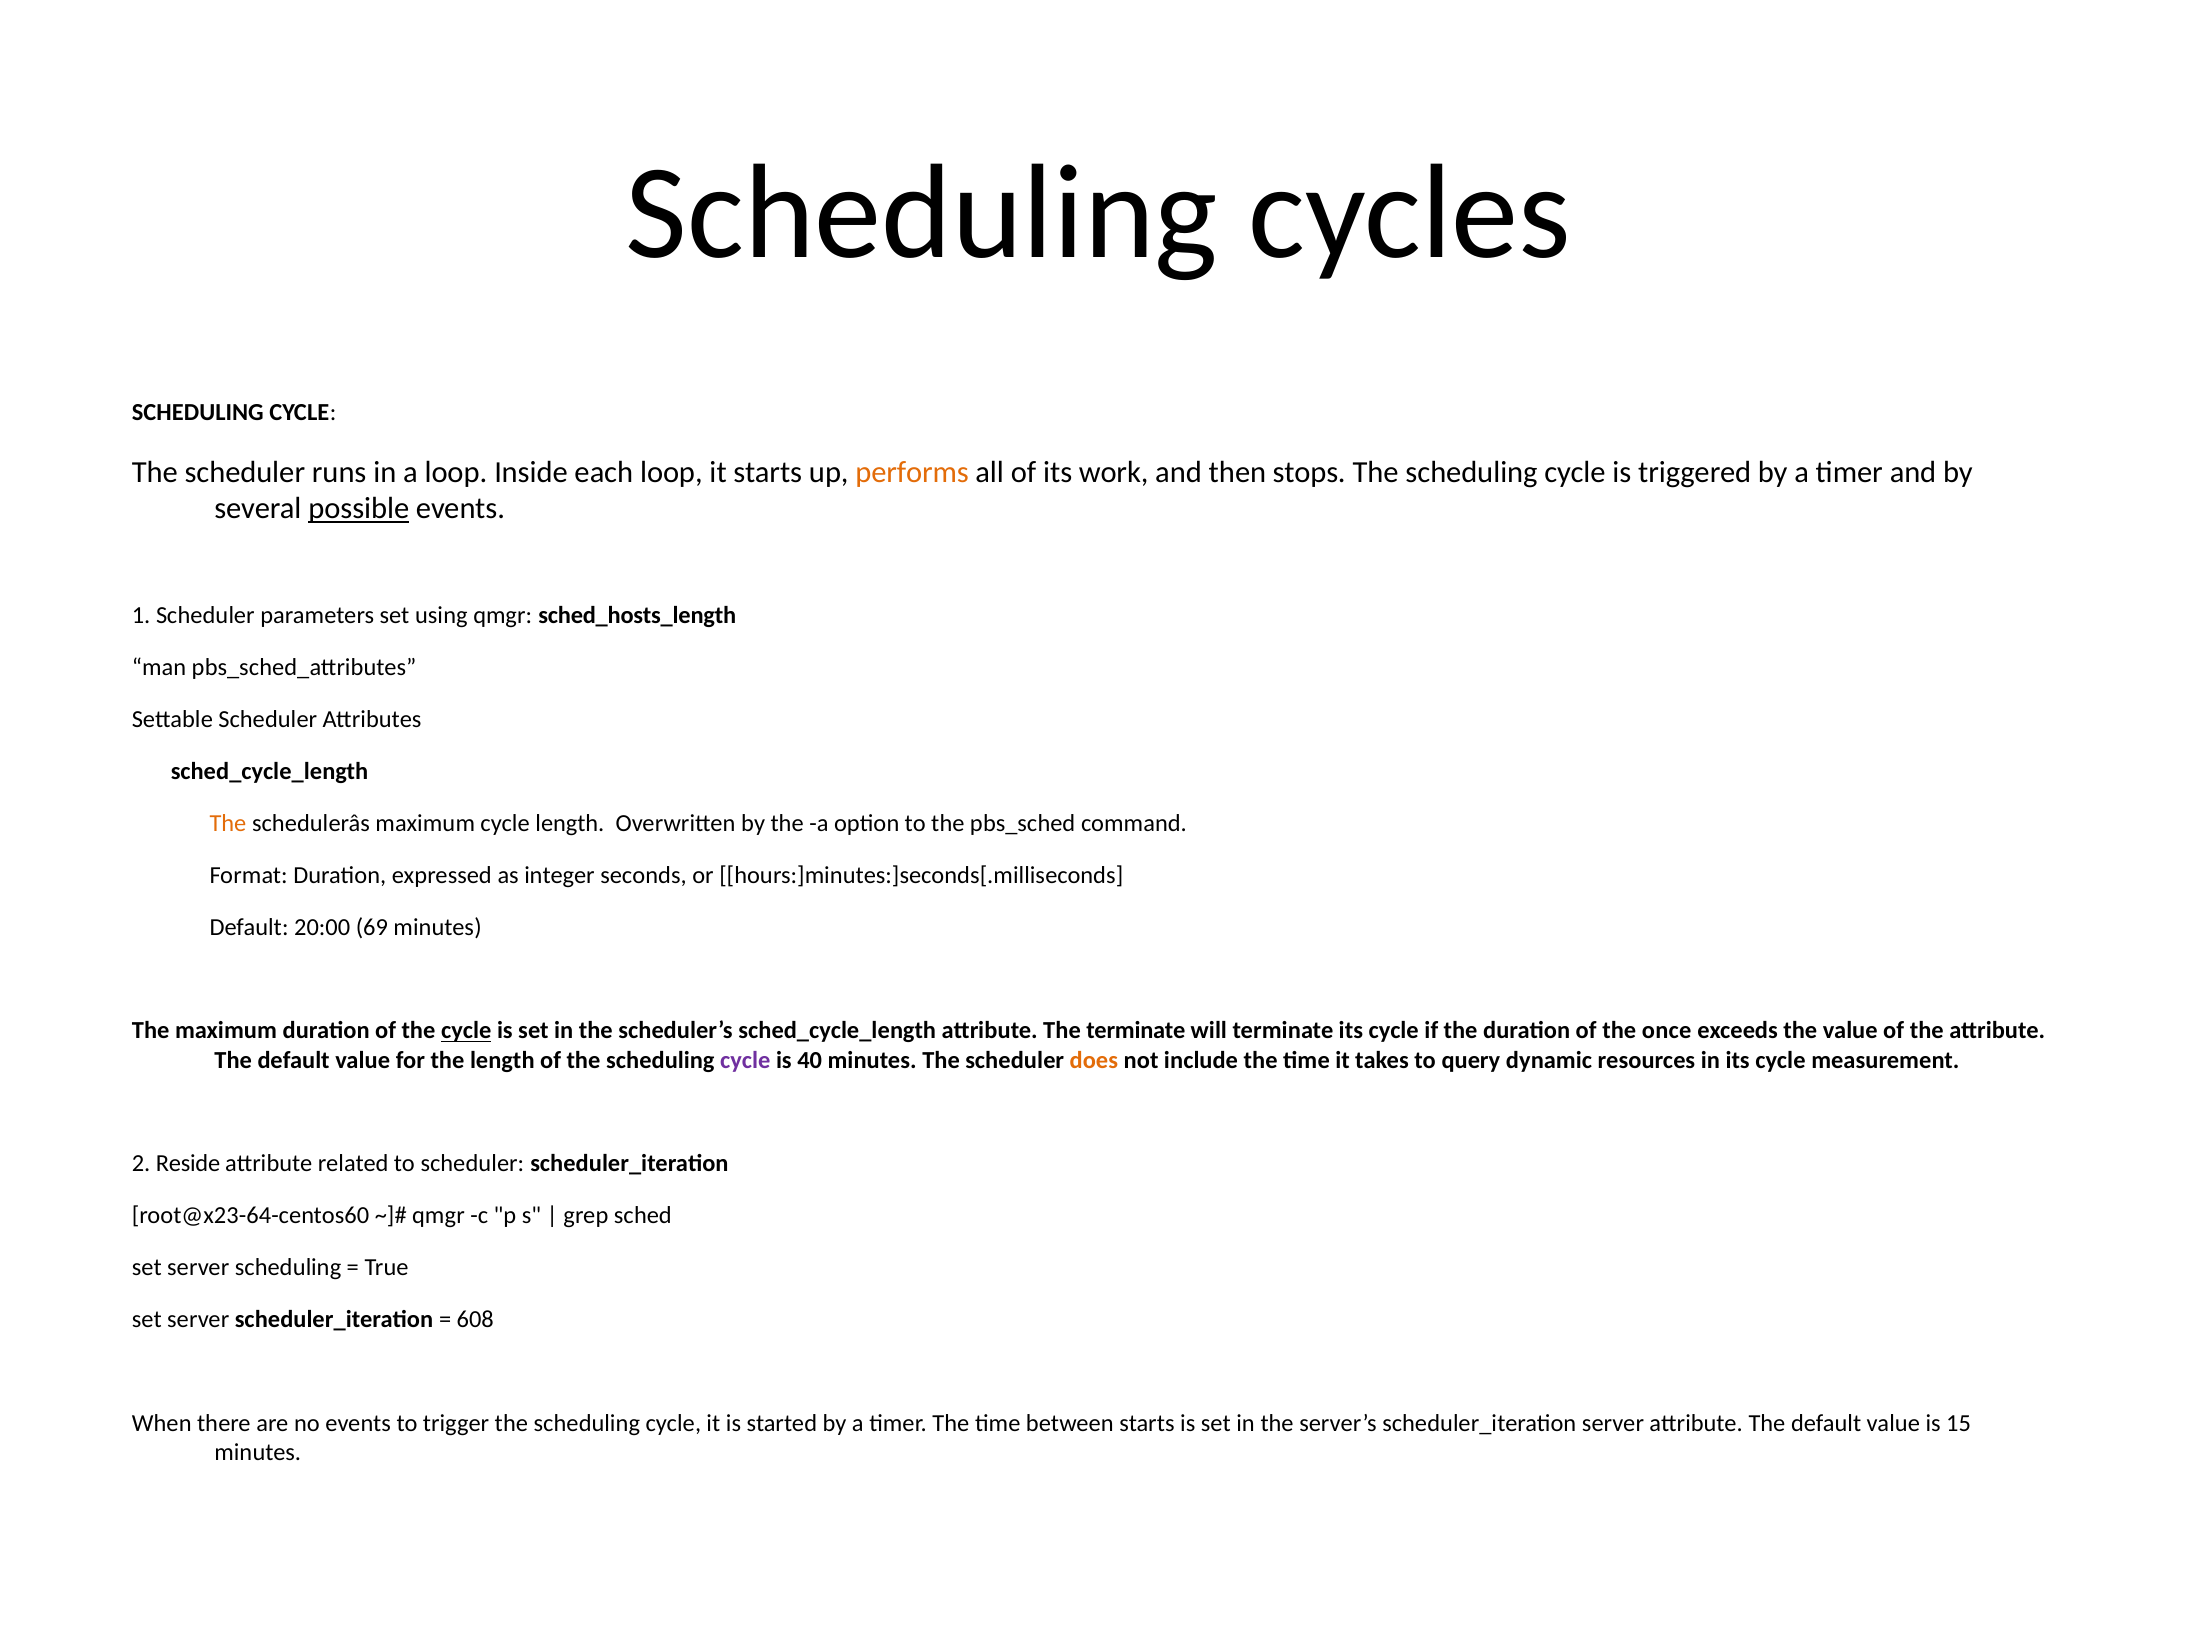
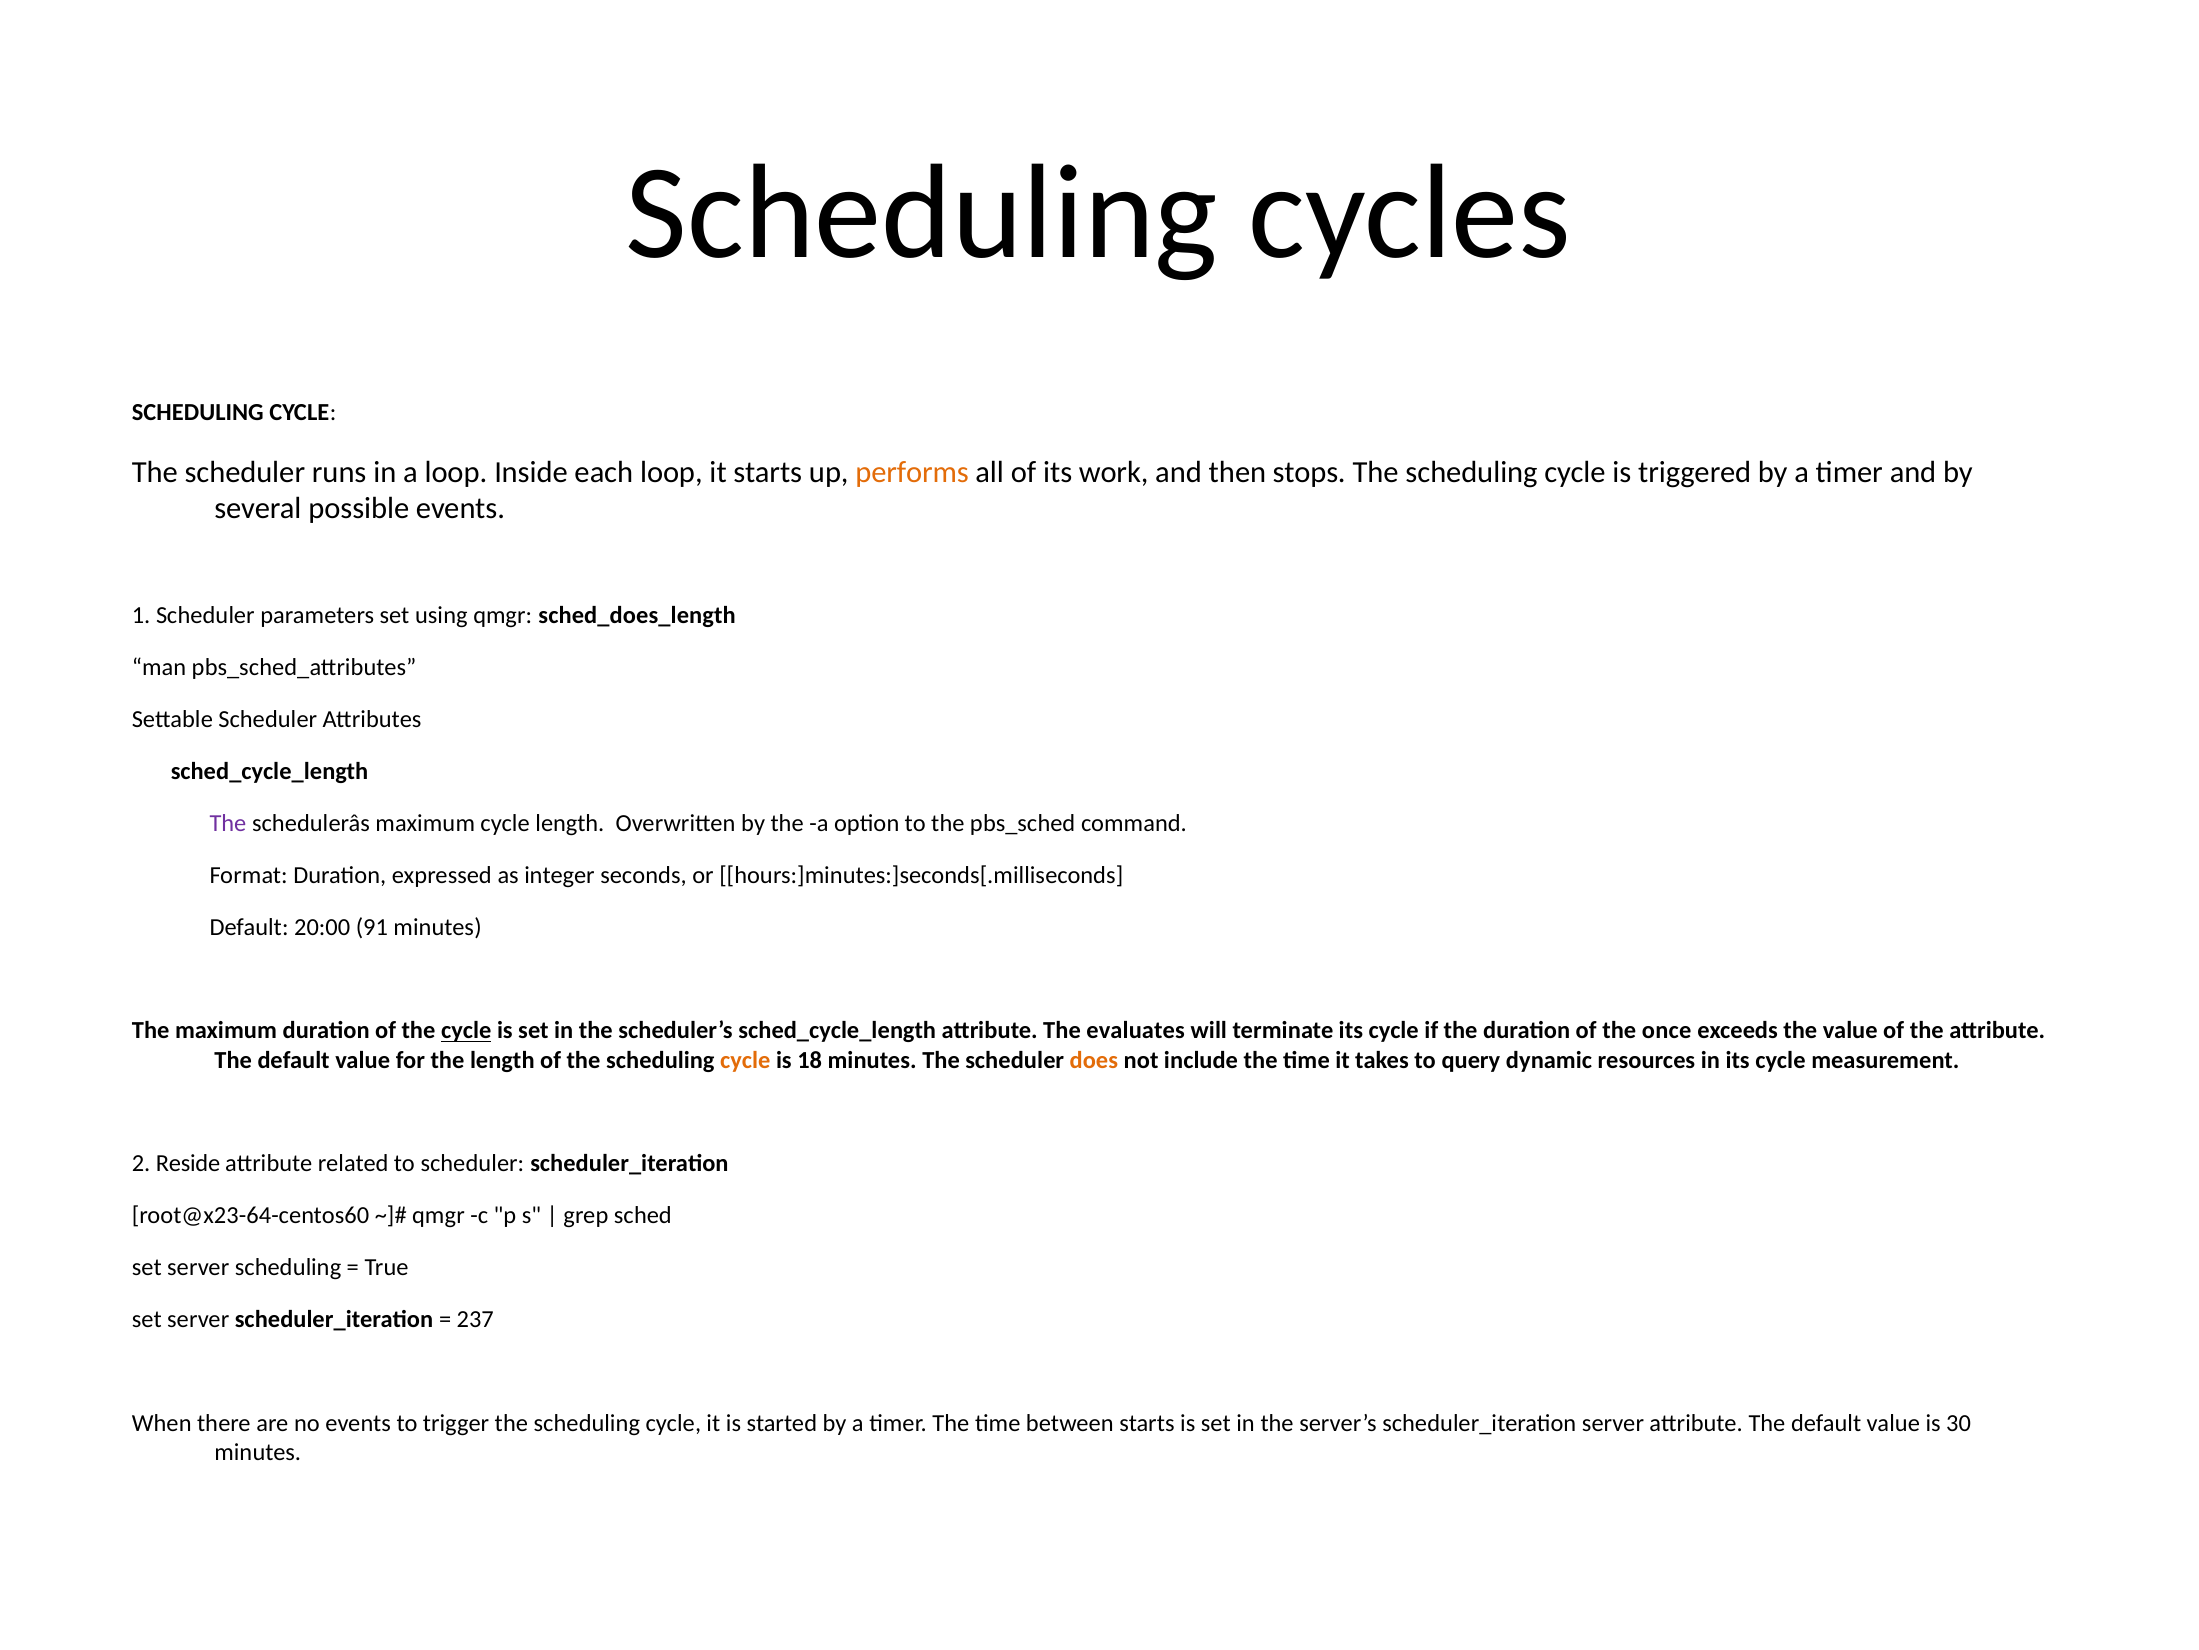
possible underline: present -> none
sched_hosts_length: sched_hosts_length -> sched_does_length
The at (228, 823) colour: orange -> purple
69: 69 -> 91
The terminate: terminate -> evaluates
cycle at (745, 1060) colour: purple -> orange
40: 40 -> 18
608: 608 -> 237
15: 15 -> 30
